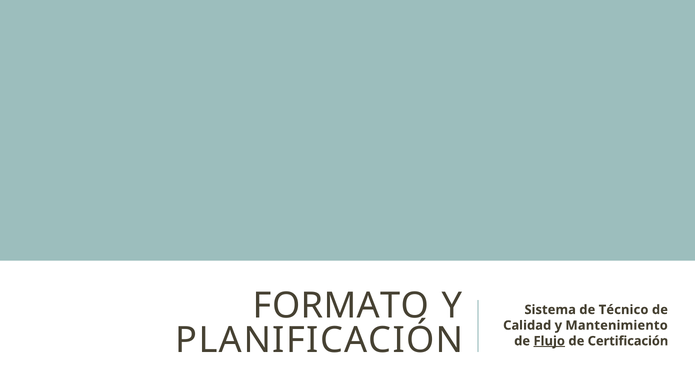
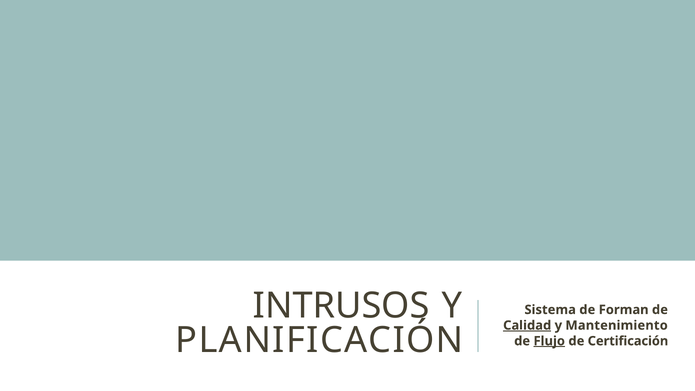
FORMATO: FORMATO -> INTRUSOS
Técnico: Técnico -> Forman
Calidad underline: none -> present
